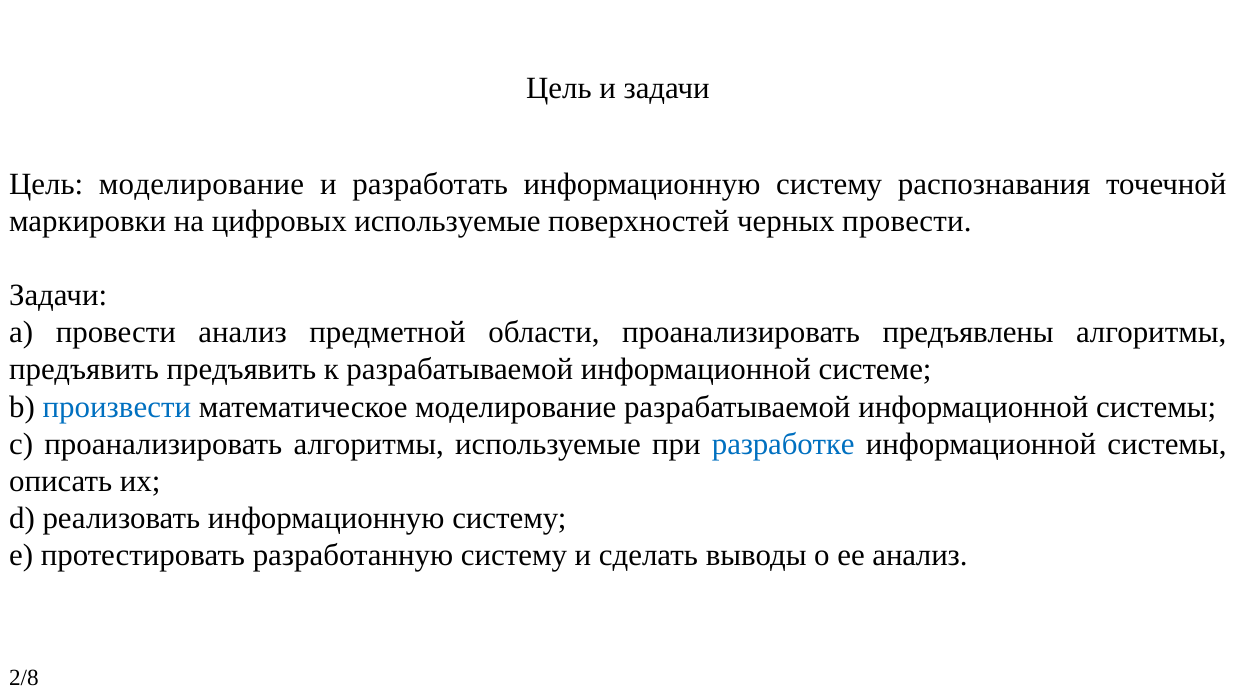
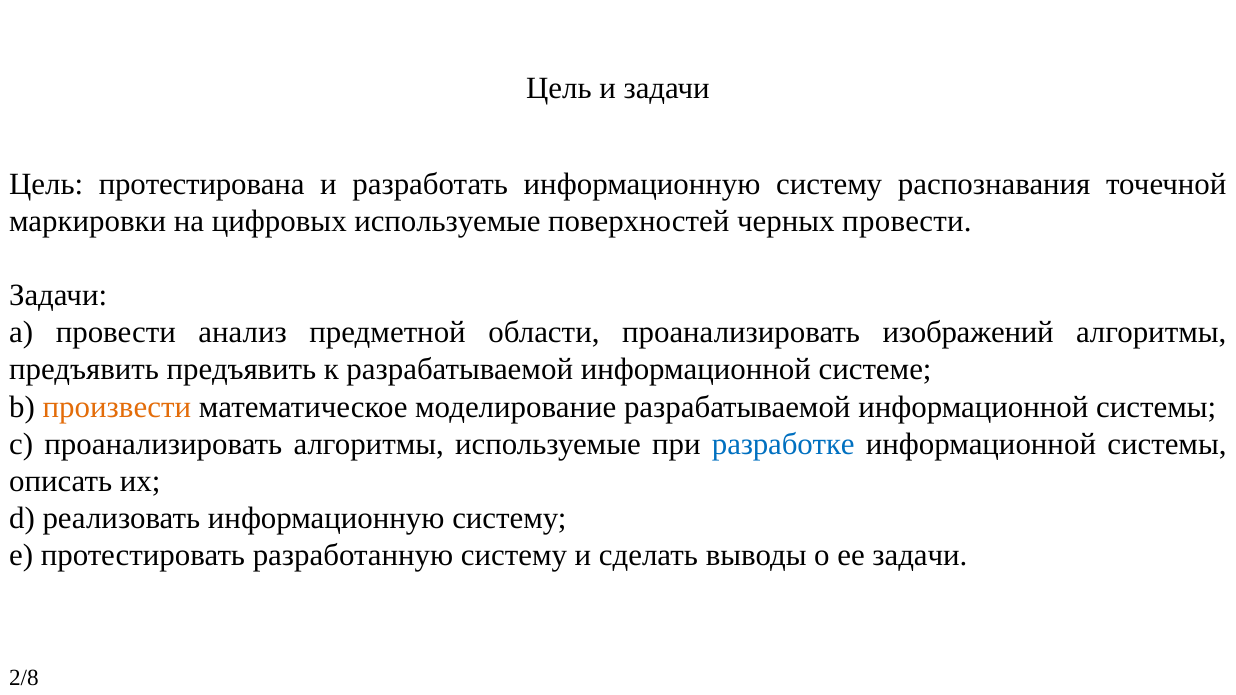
Цель моделирование: моделирование -> протестирована
предъявлены: предъявлены -> изображений
произвести colour: blue -> orange
ее анализ: анализ -> задачи
